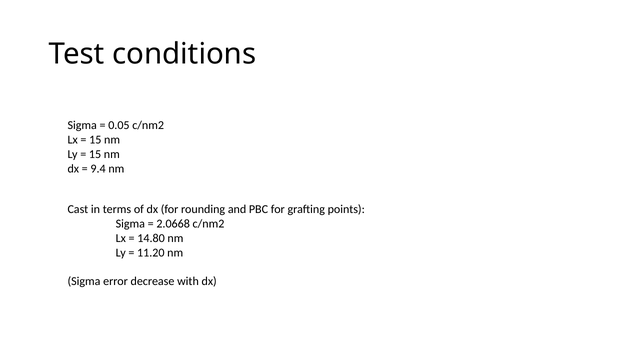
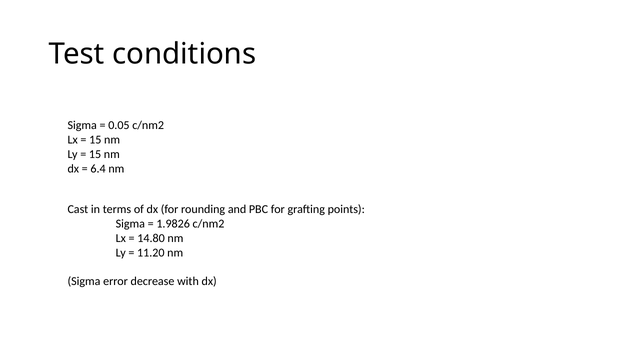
9.4: 9.4 -> 6.4
2.0668: 2.0668 -> 1.9826
